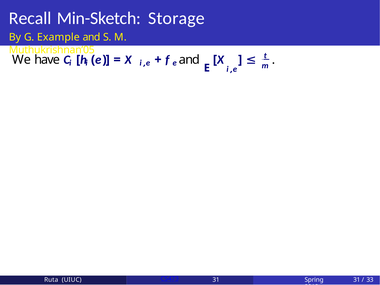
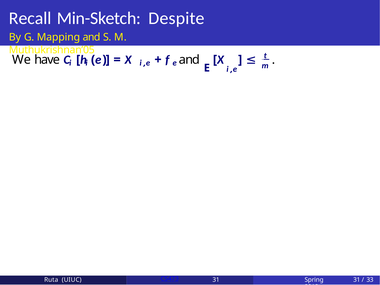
Storage: Storage -> Despite
Example: Example -> Mapping
